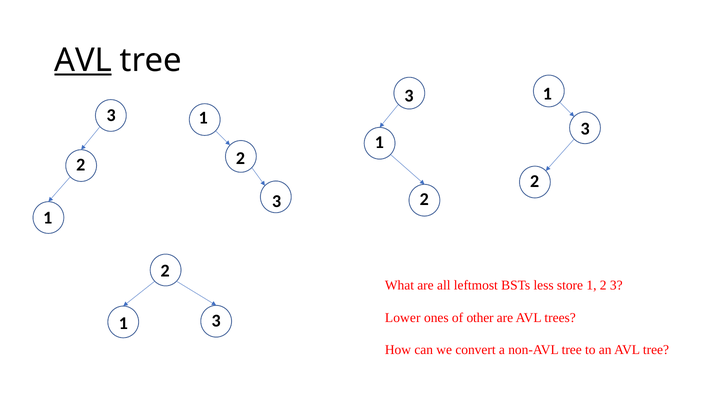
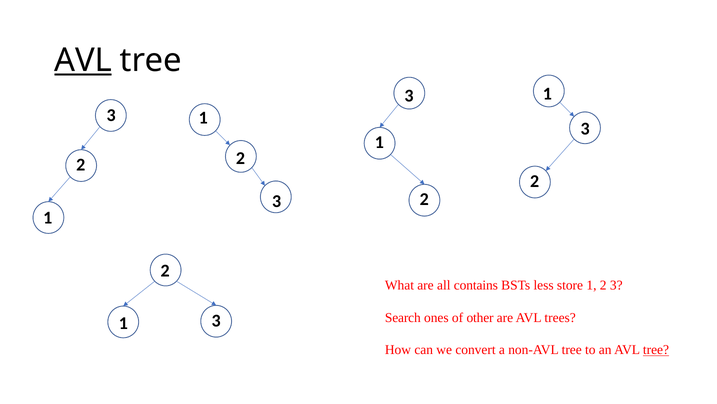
leftmost: leftmost -> contains
Lower: Lower -> Search
tree at (656, 349) underline: none -> present
